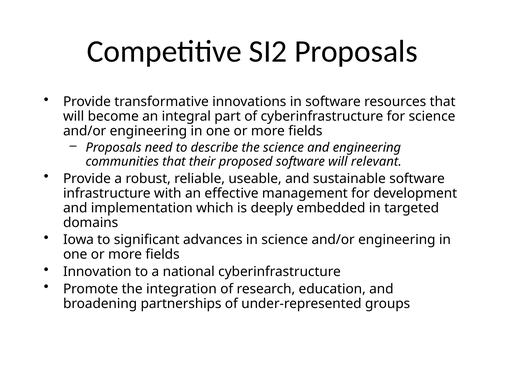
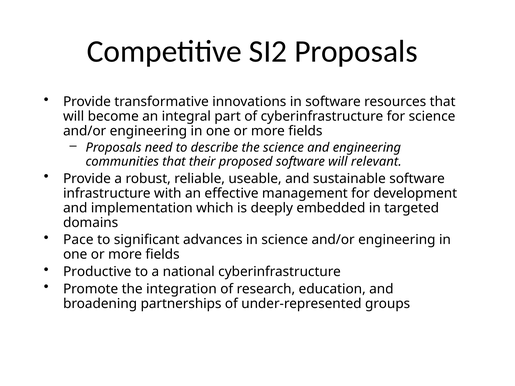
Iowa: Iowa -> Pace
Innovation: Innovation -> Productive
